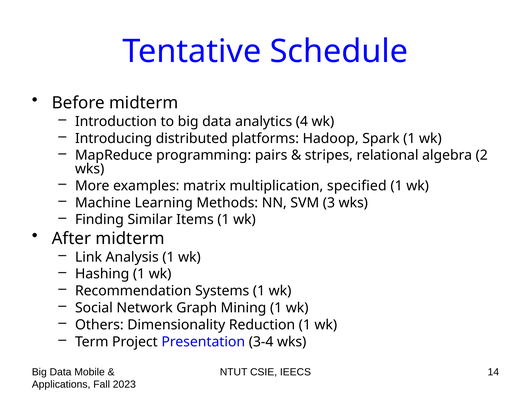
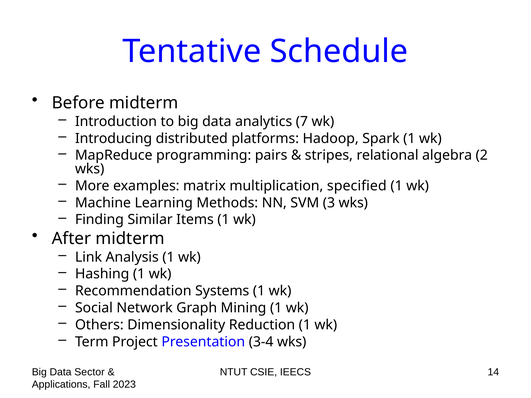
4: 4 -> 7
Mobile: Mobile -> Sector
